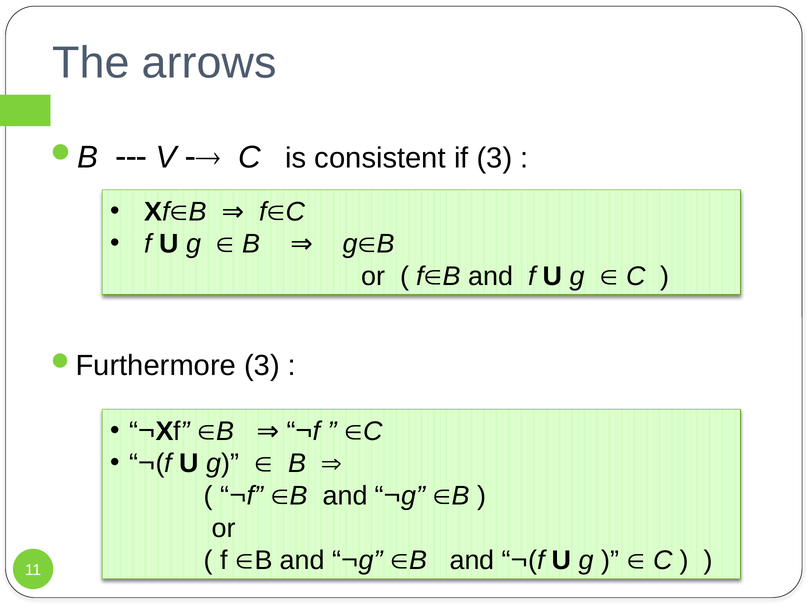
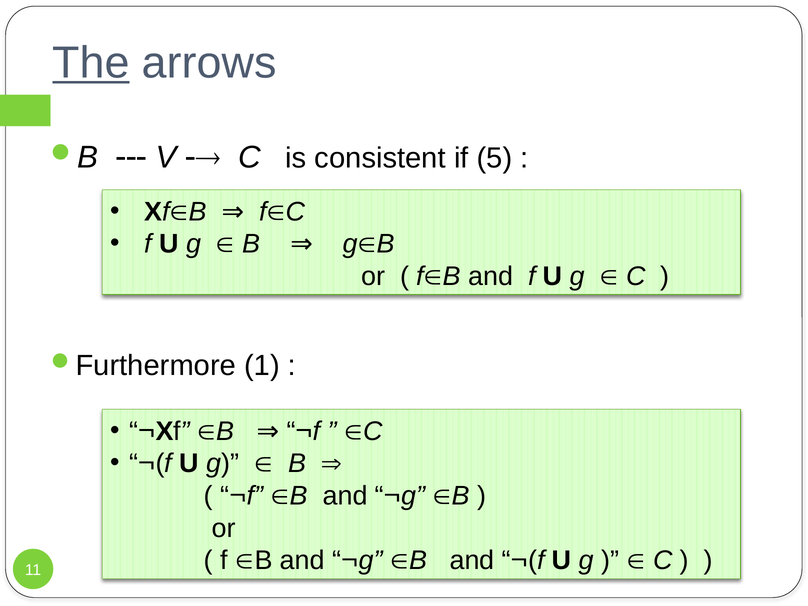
The underline: none -> present
if 3: 3 -> 5
3 at (262, 366): 3 -> 1
